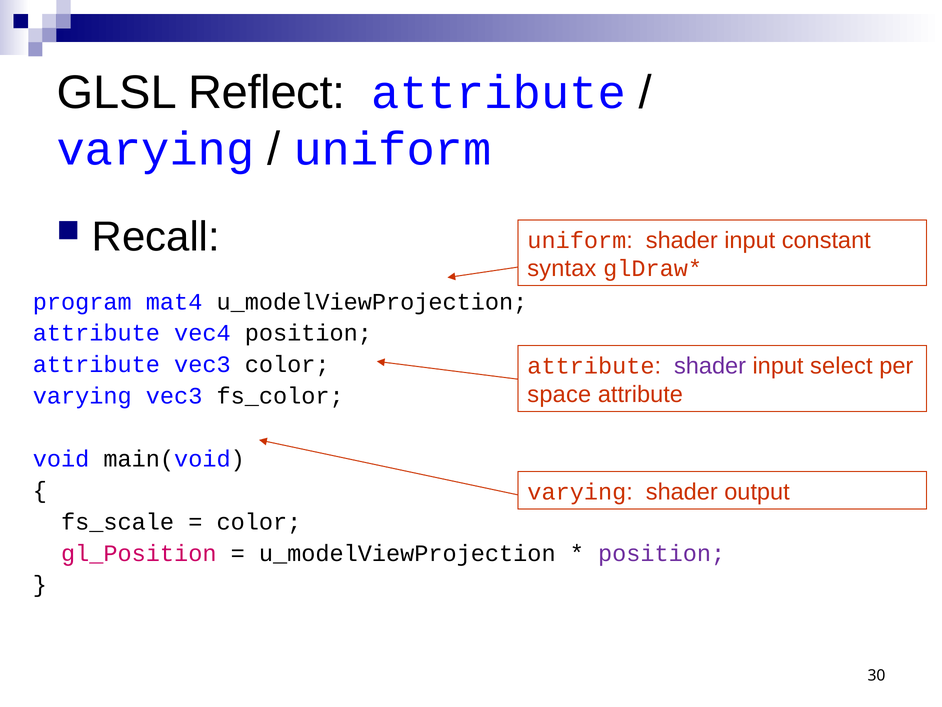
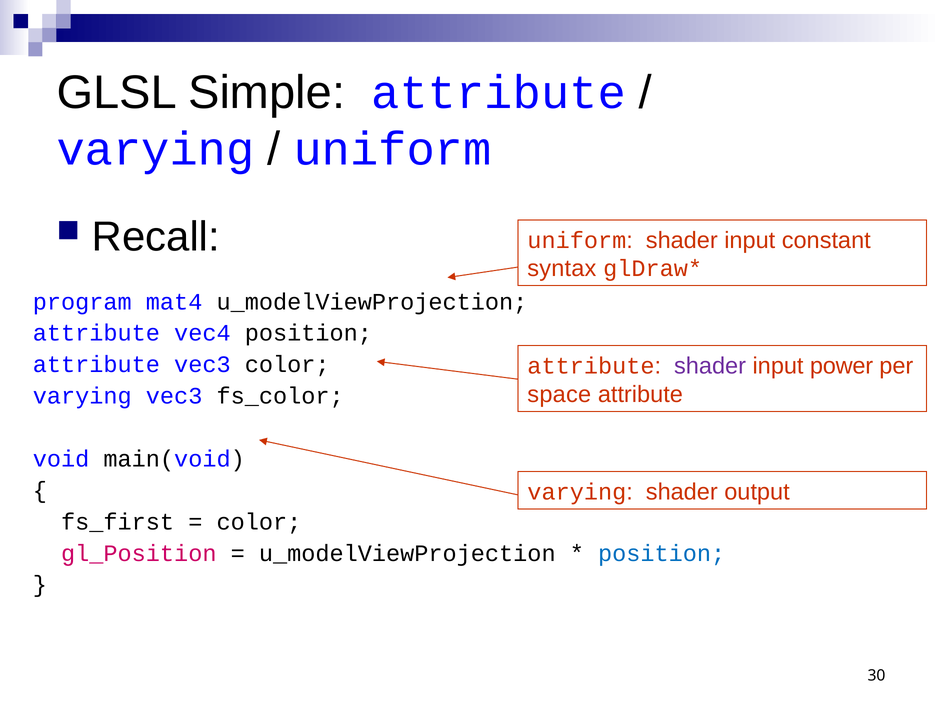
Reflect: Reflect -> Simple
select: select -> power
fs_scale: fs_scale -> fs_first
position at (662, 553) colour: purple -> blue
